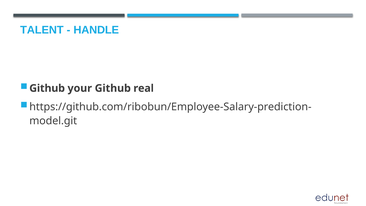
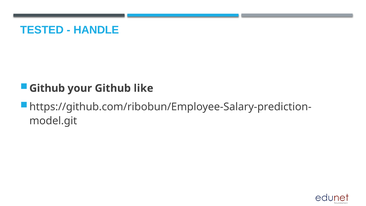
TALENT: TALENT -> TESTED
real: real -> like
